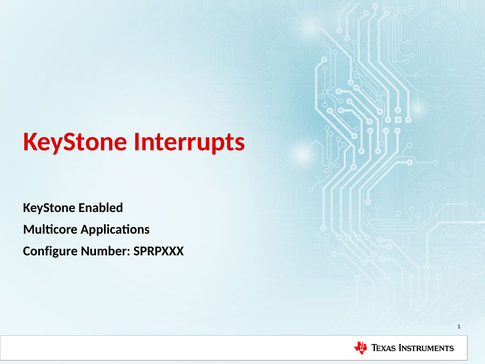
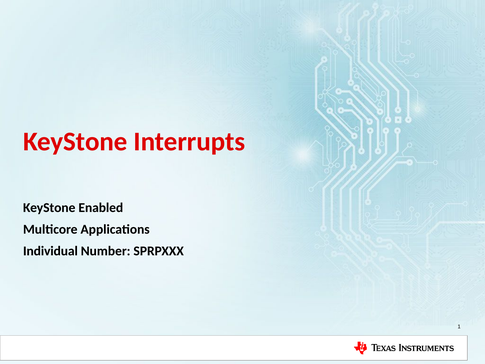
Configure: Configure -> Individual
